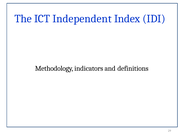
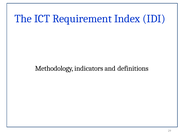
Independent: Independent -> Requirement
